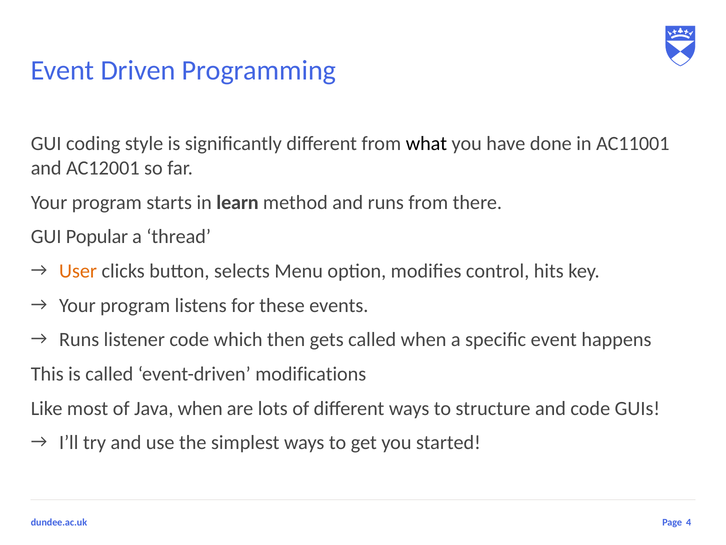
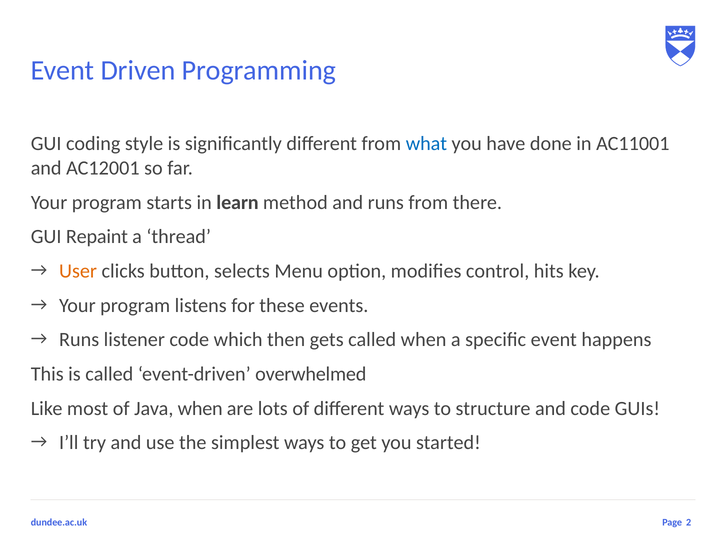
what colour: black -> blue
Popular: Popular -> Repaint
modifications: modifications -> overwhelmed
4: 4 -> 2
